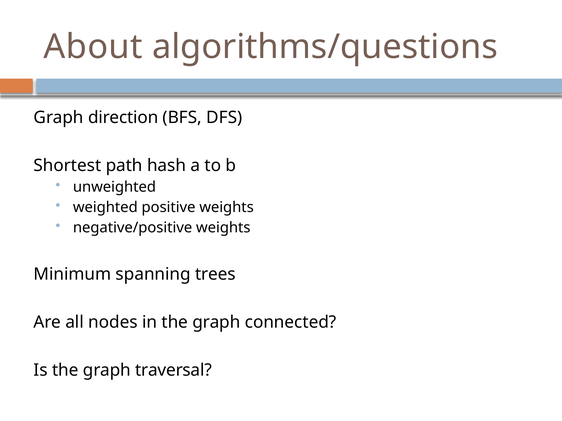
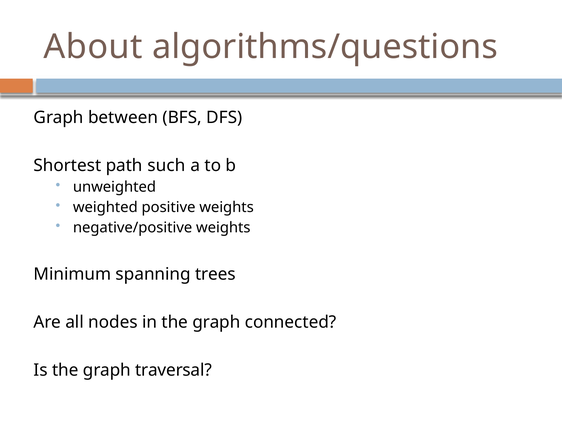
direction: direction -> between
hash: hash -> such
